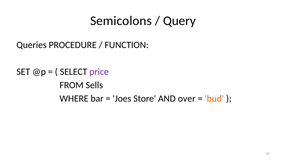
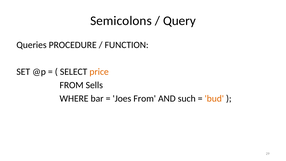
price colour: purple -> orange
Joes Store: Store -> From
over: over -> such
